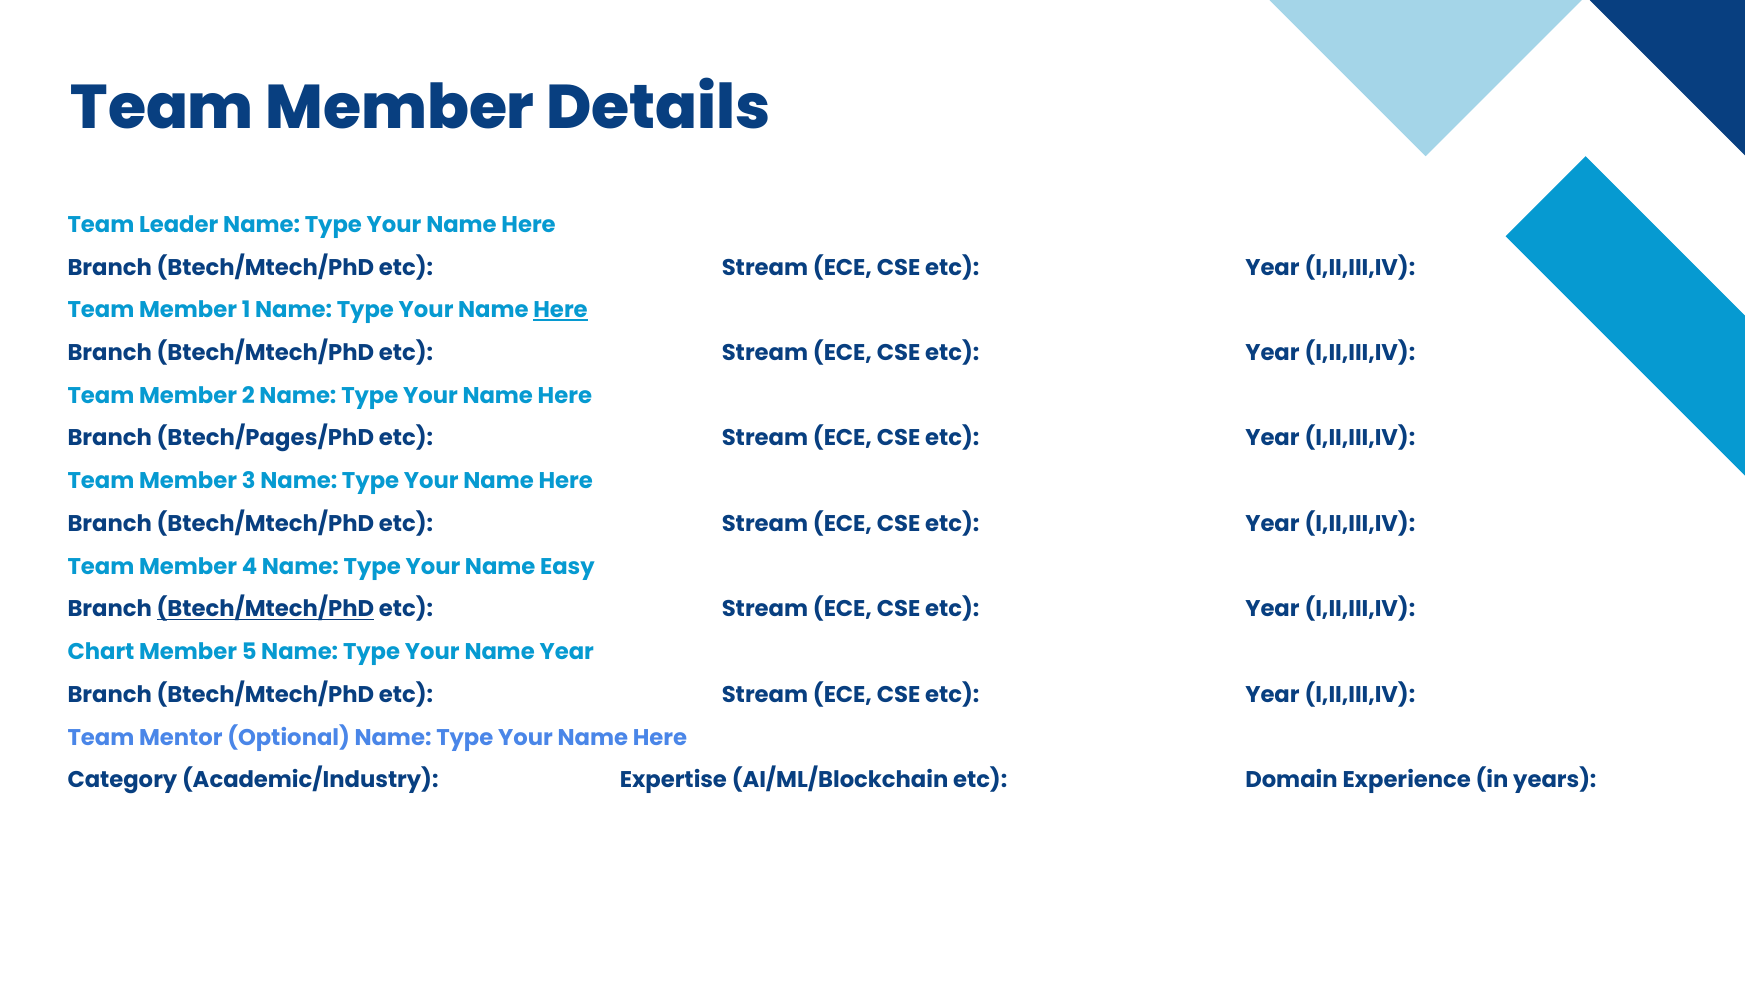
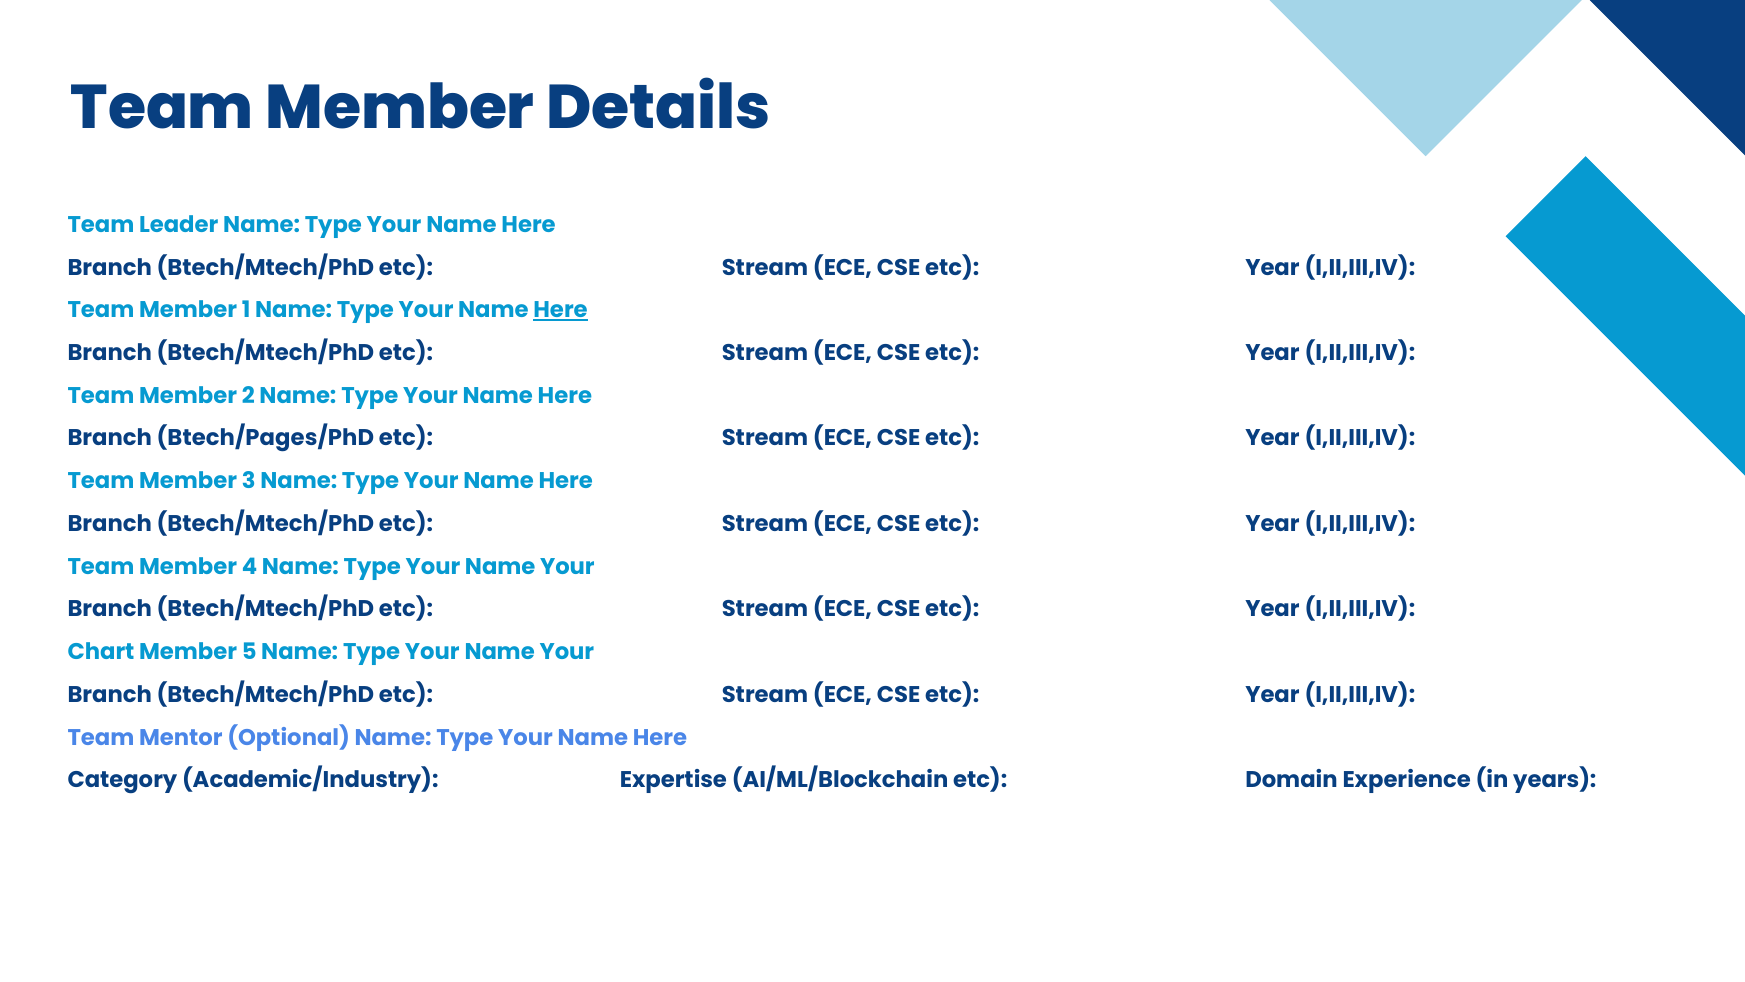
Easy at (567, 566): Easy -> Your
Btech/Mtech/PhD at (265, 609) underline: present -> none
Year at (567, 652): Year -> Your
